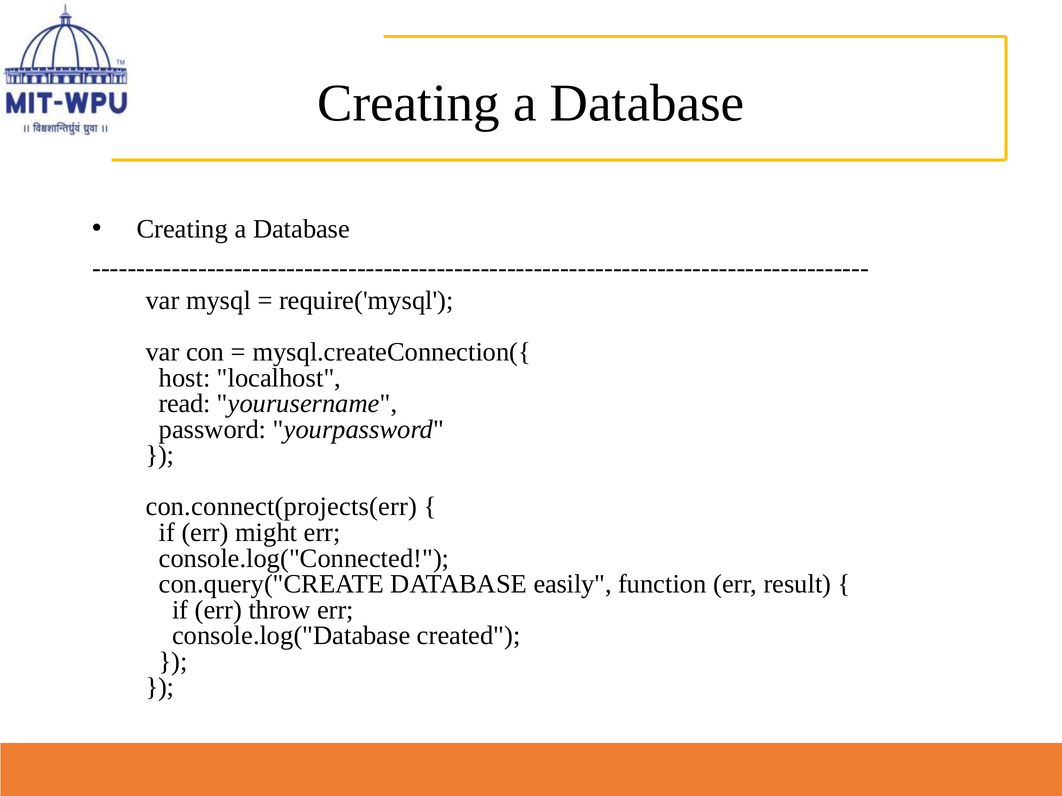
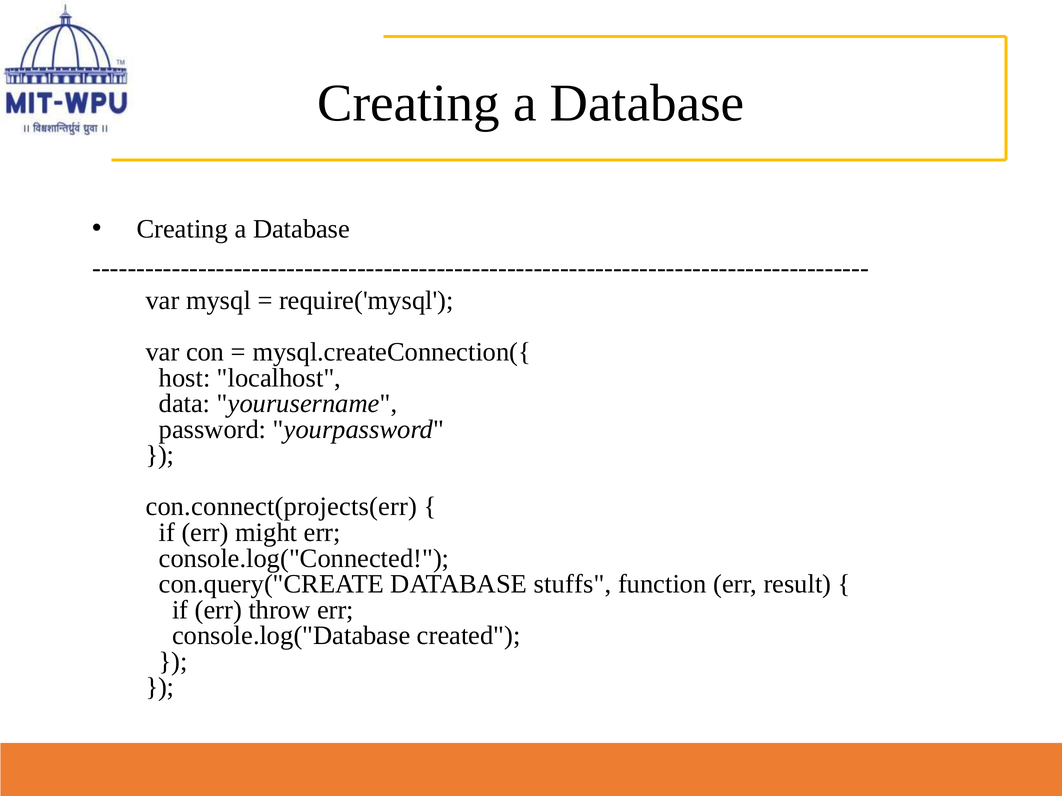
read: read -> data
easily: easily -> stuffs
